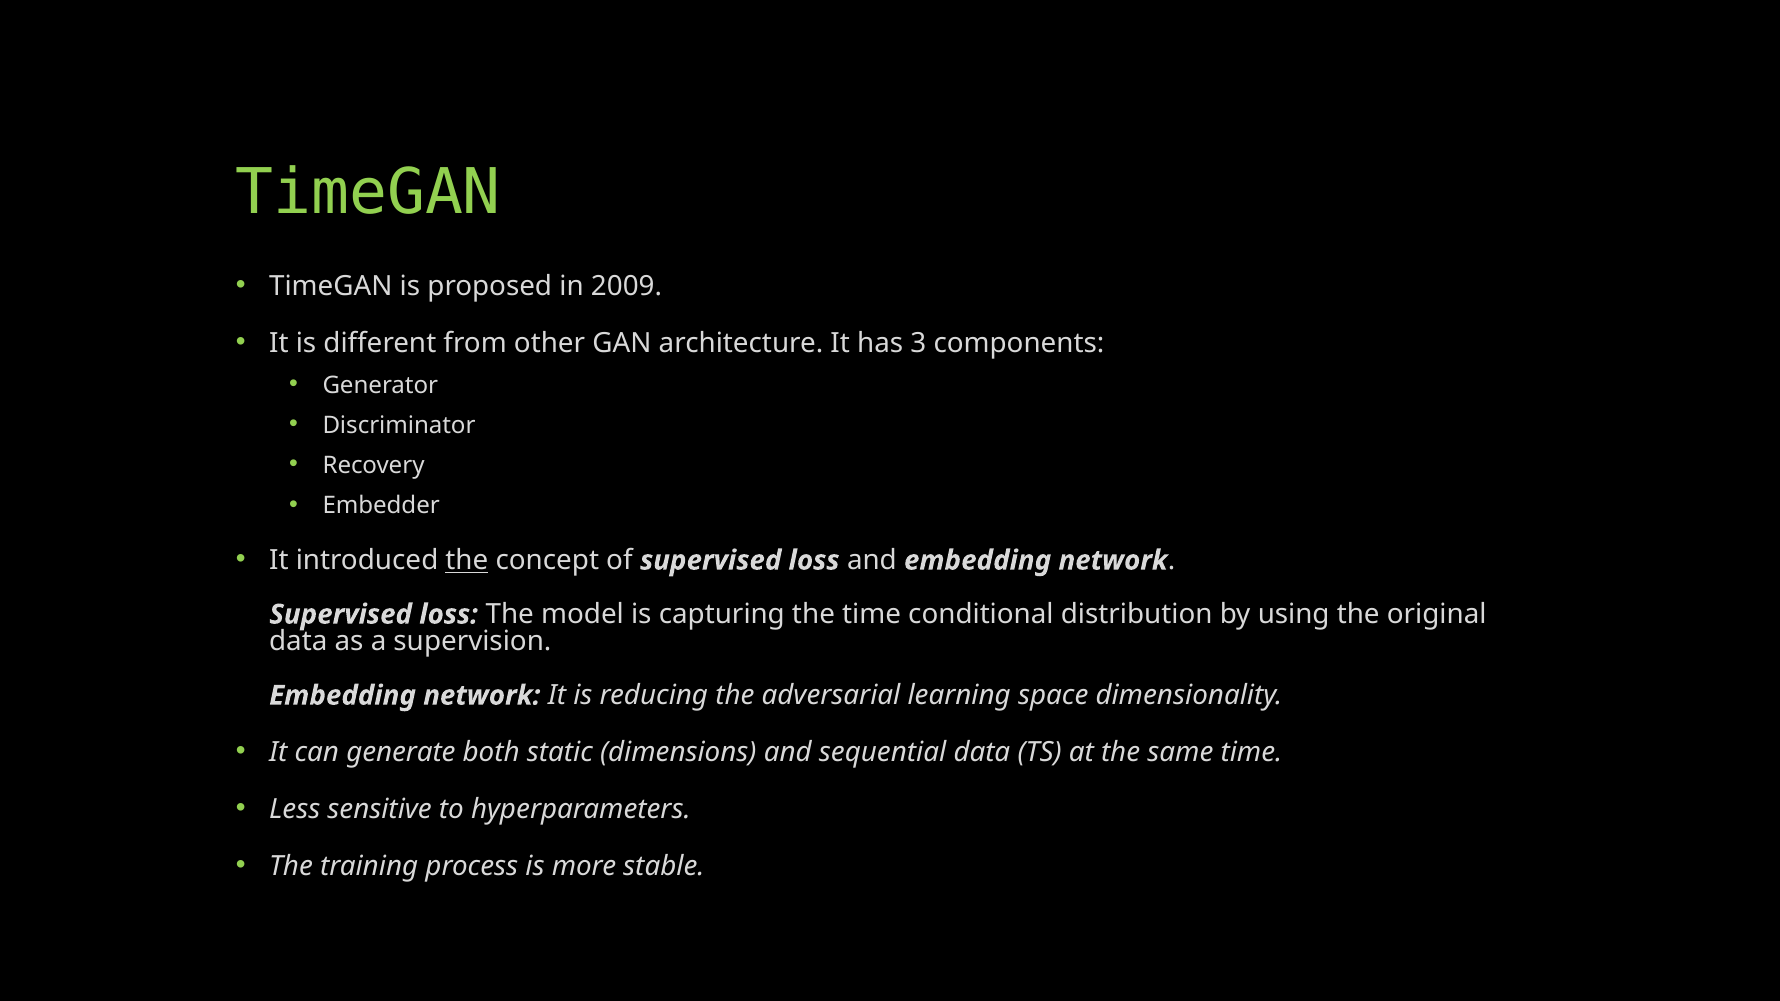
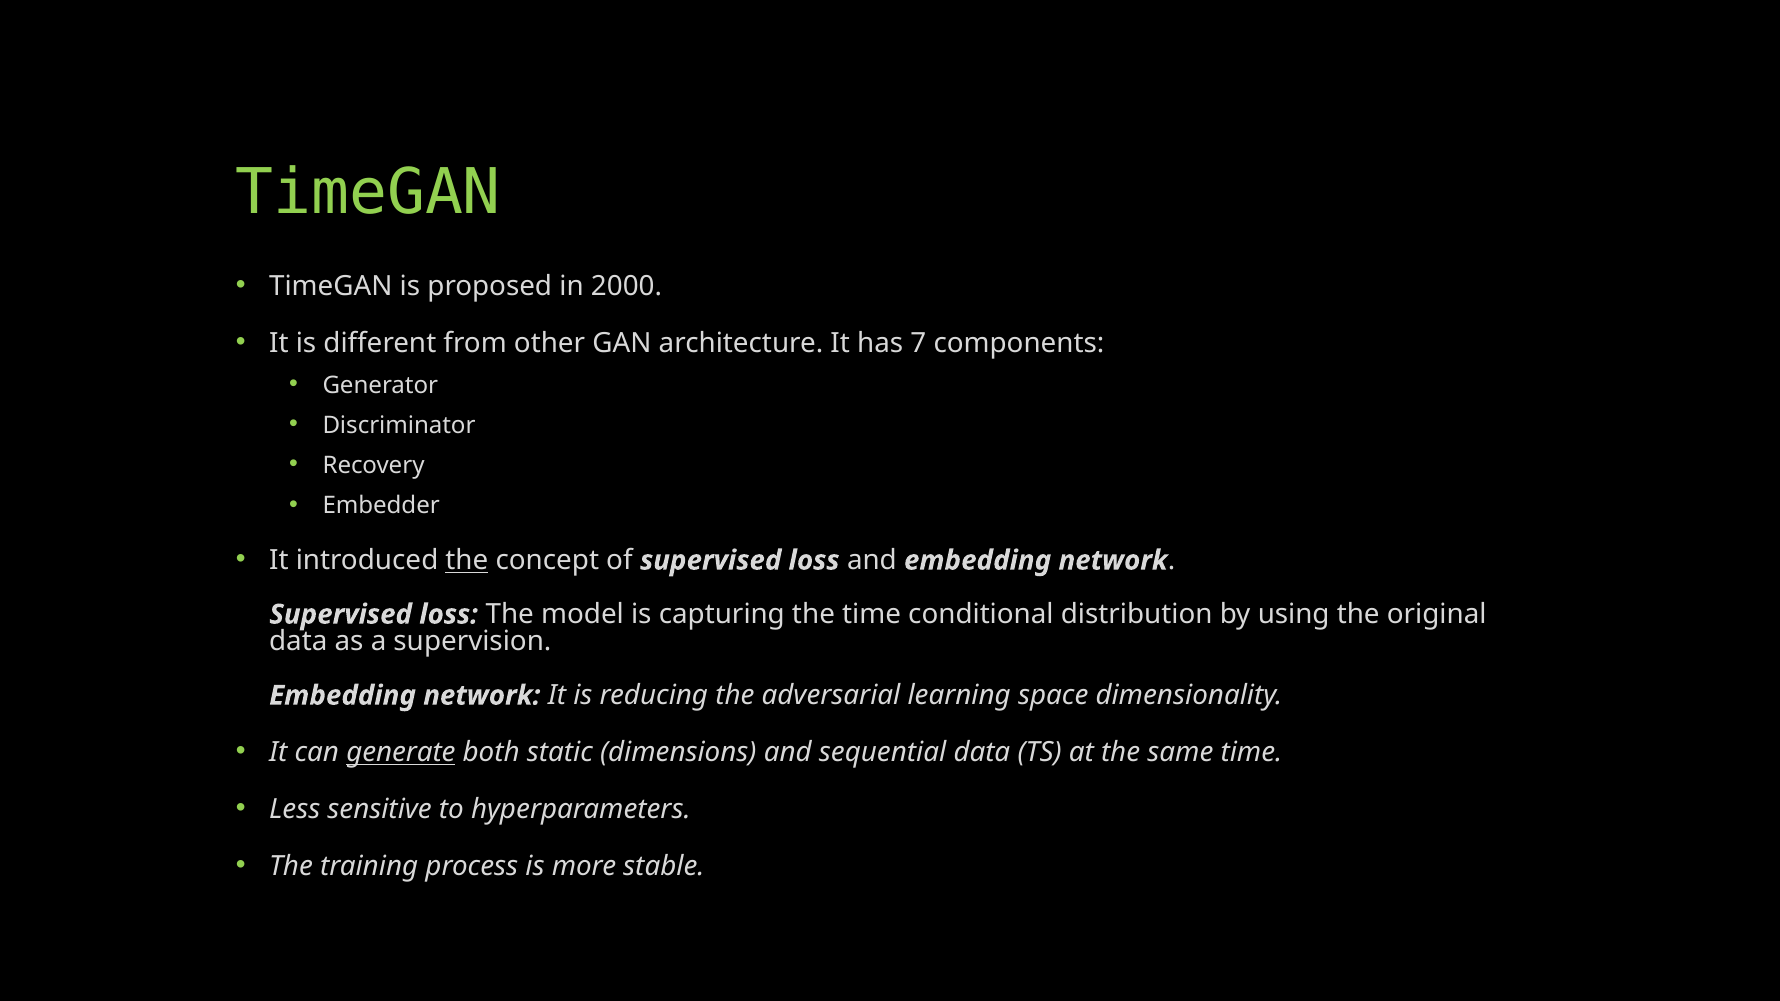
2009: 2009 -> 2000
3: 3 -> 7
generate underline: none -> present
